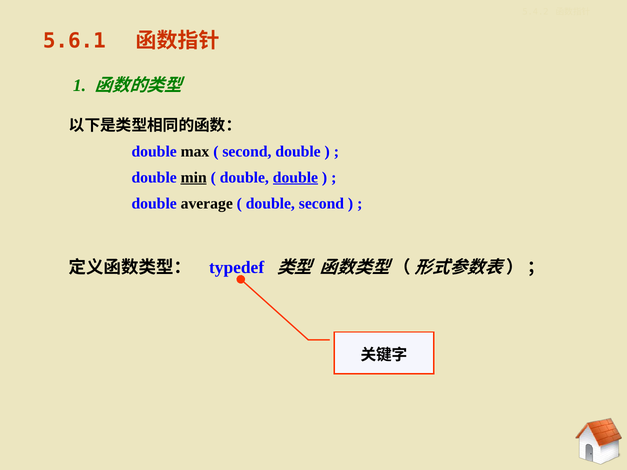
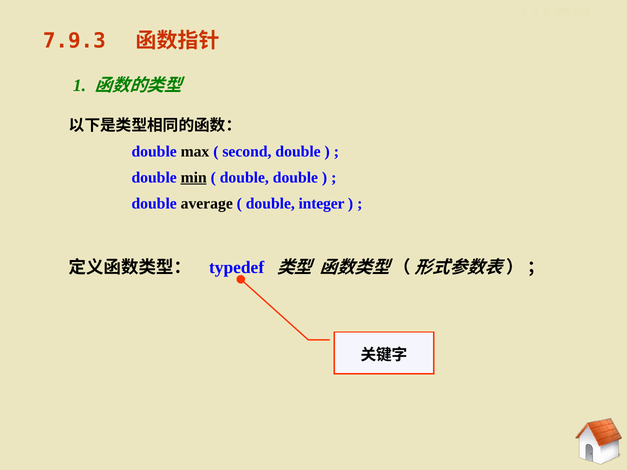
5.6.1: 5.6.1 -> 7.9.3
double at (295, 178) underline: present -> none
double second: second -> integer
